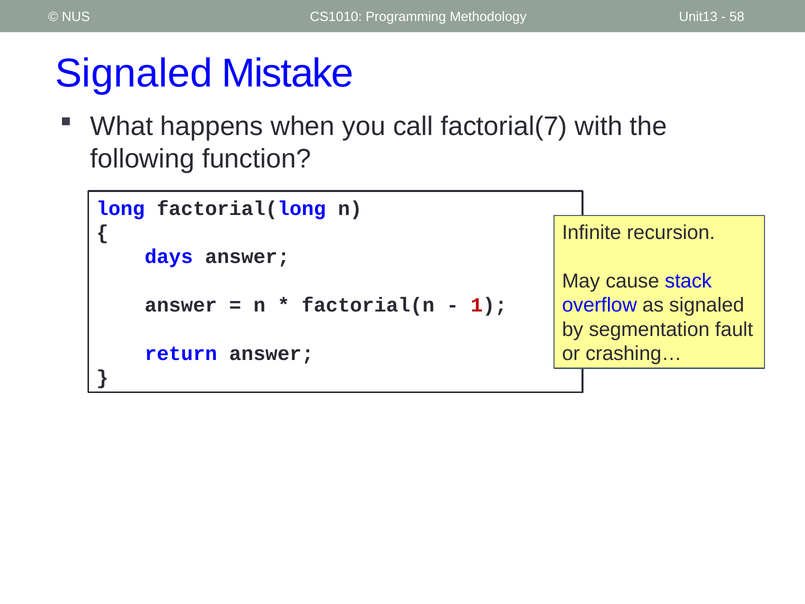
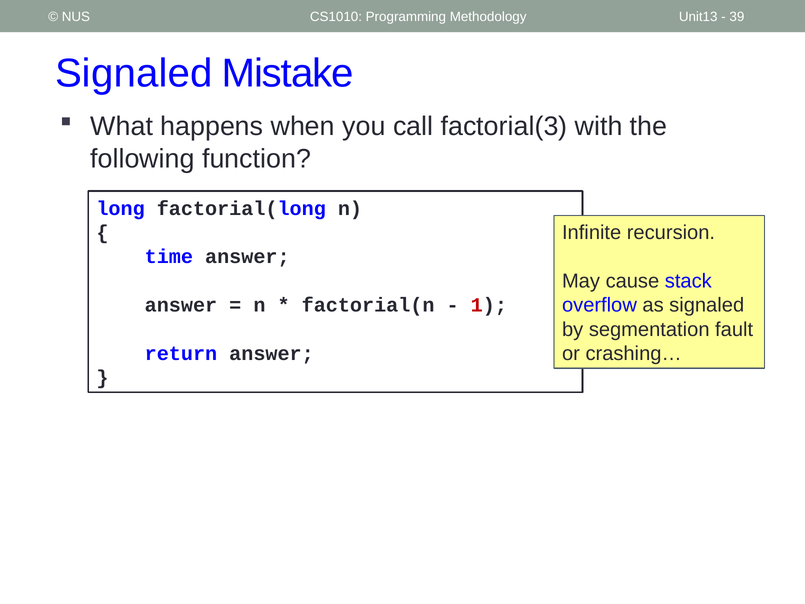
58: 58 -> 39
factorial(7: factorial(7 -> factorial(3
days: days -> time
